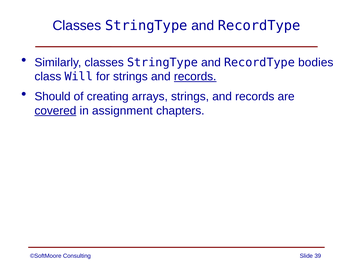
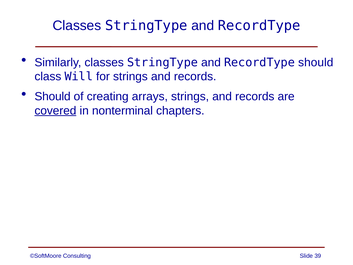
RecordType bodies: bodies -> should
records at (195, 76) underline: present -> none
assignment: assignment -> nonterminal
